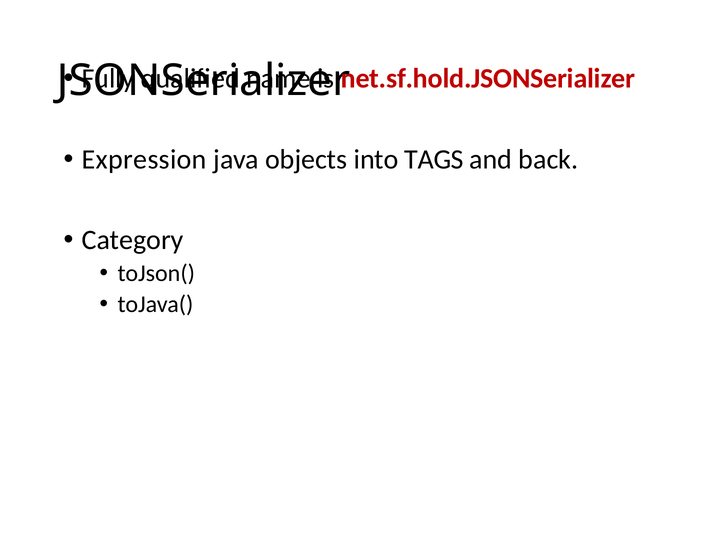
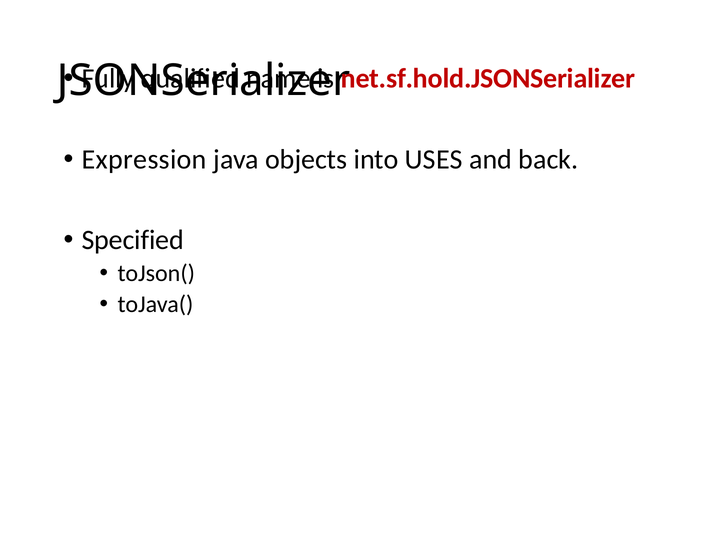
TAGS: TAGS -> USES
Category: Category -> Specified
